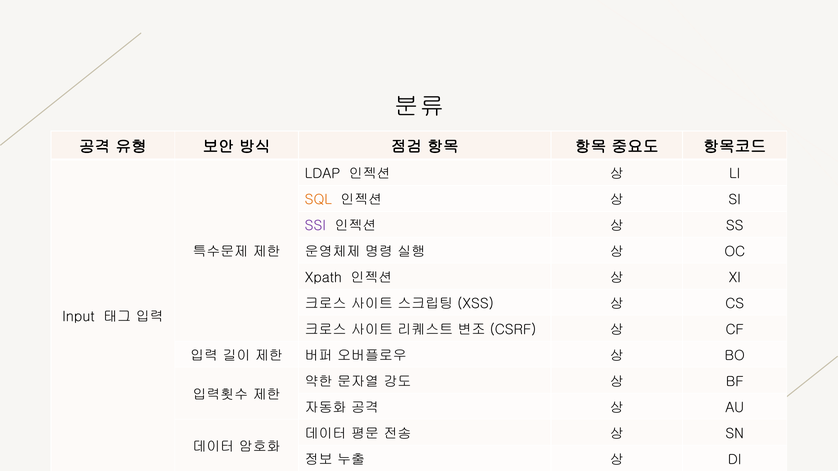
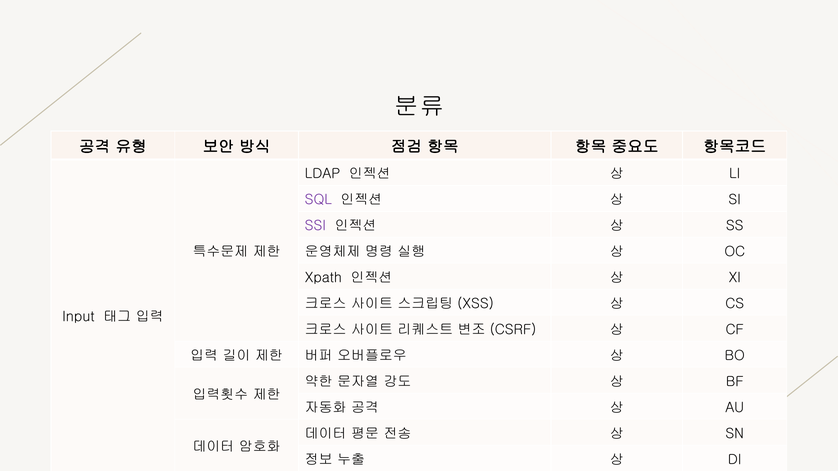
SQL colour: orange -> purple
